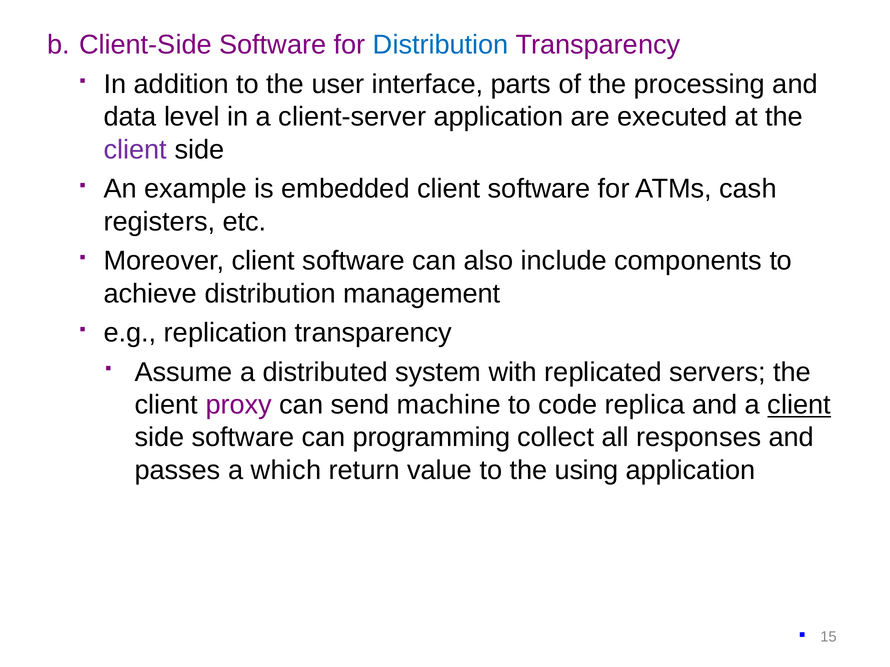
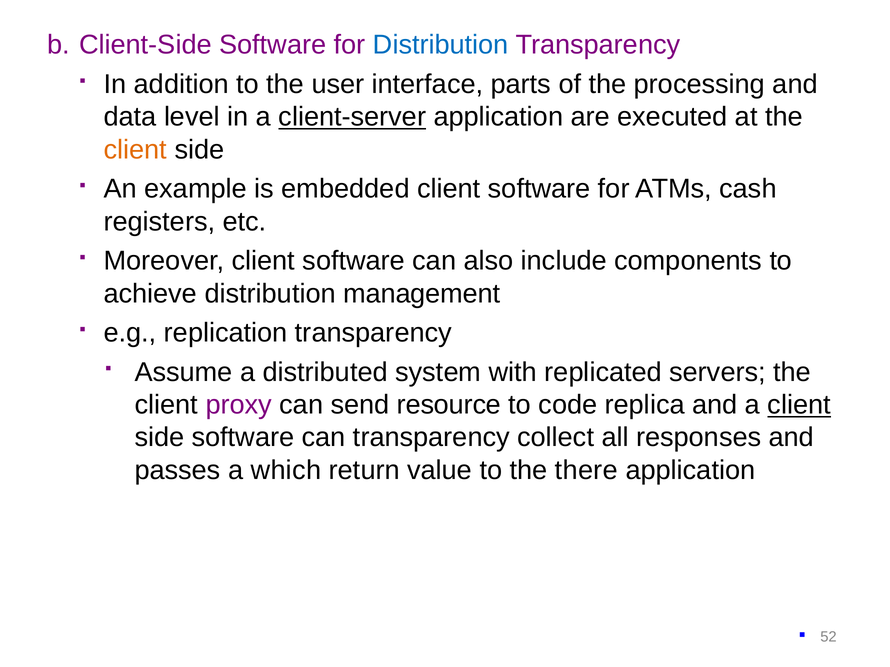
client-server underline: none -> present
client at (135, 150) colour: purple -> orange
machine: machine -> resource
can programming: programming -> transparency
using: using -> there
15: 15 -> 52
